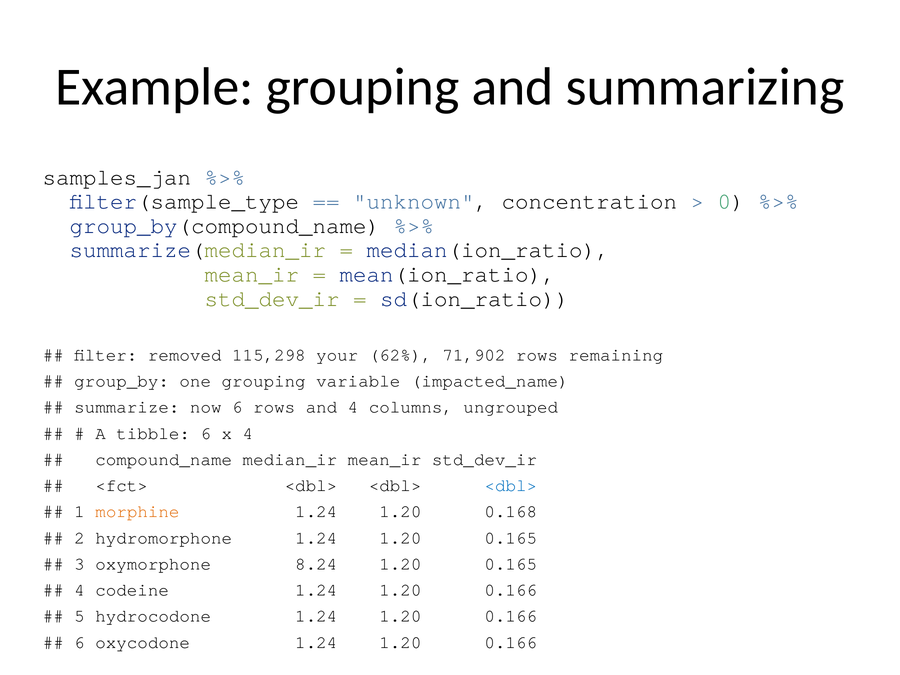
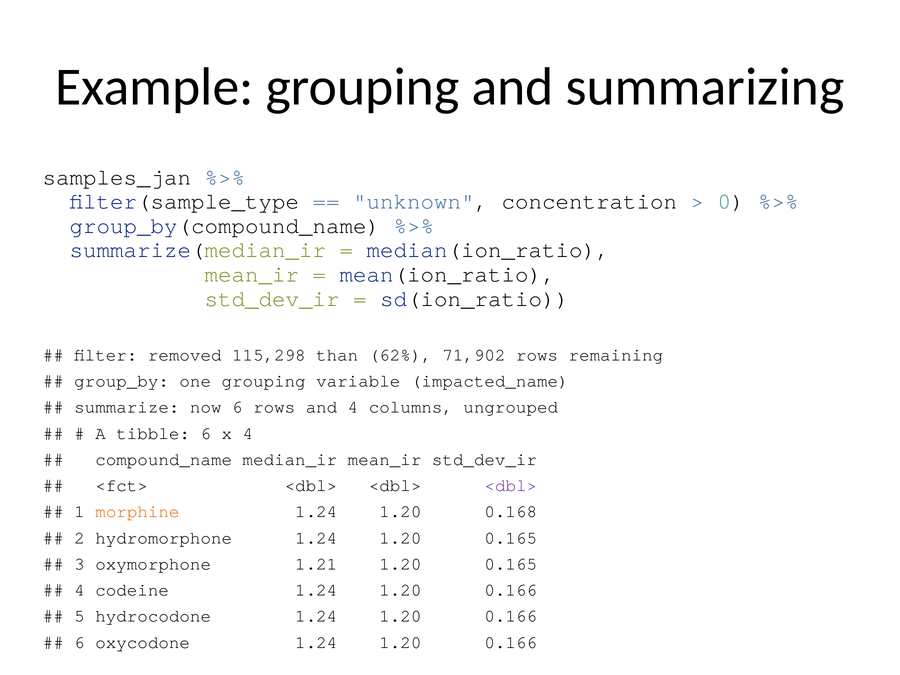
your: your -> than
<dbl> at (511, 486) colour: blue -> purple
8.24: 8.24 -> 1.21
